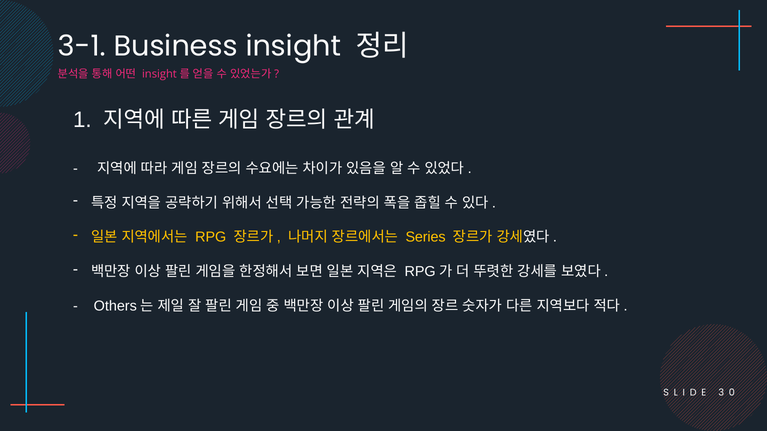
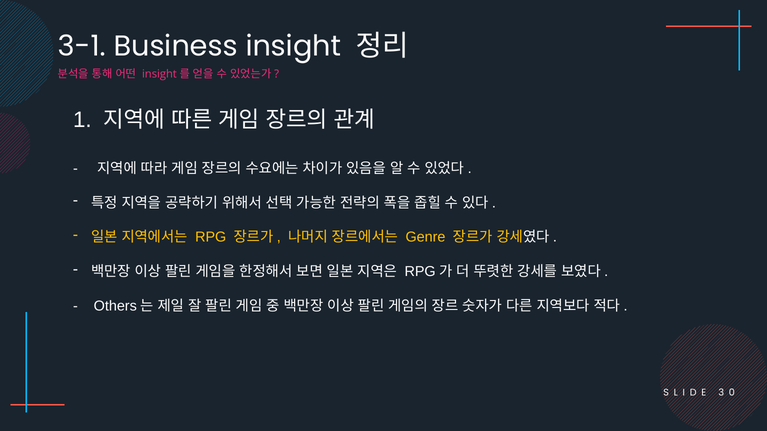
Series: Series -> Genre
